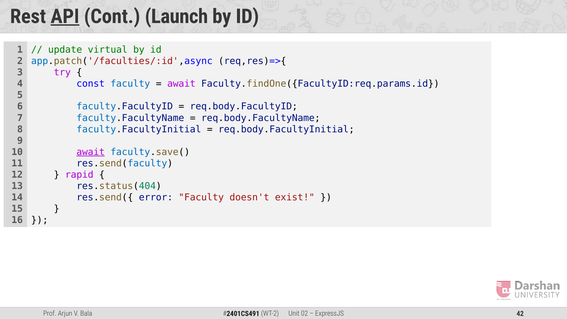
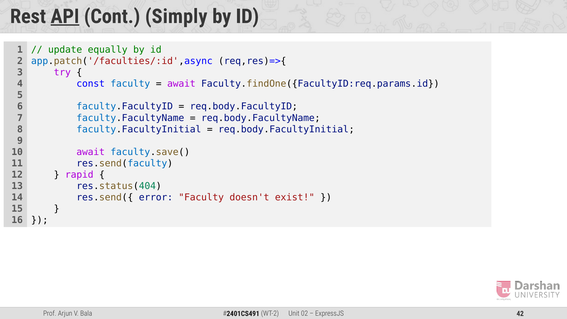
Launch: Launch -> Simply
virtual: virtual -> equally
await at (91, 152) underline: present -> none
